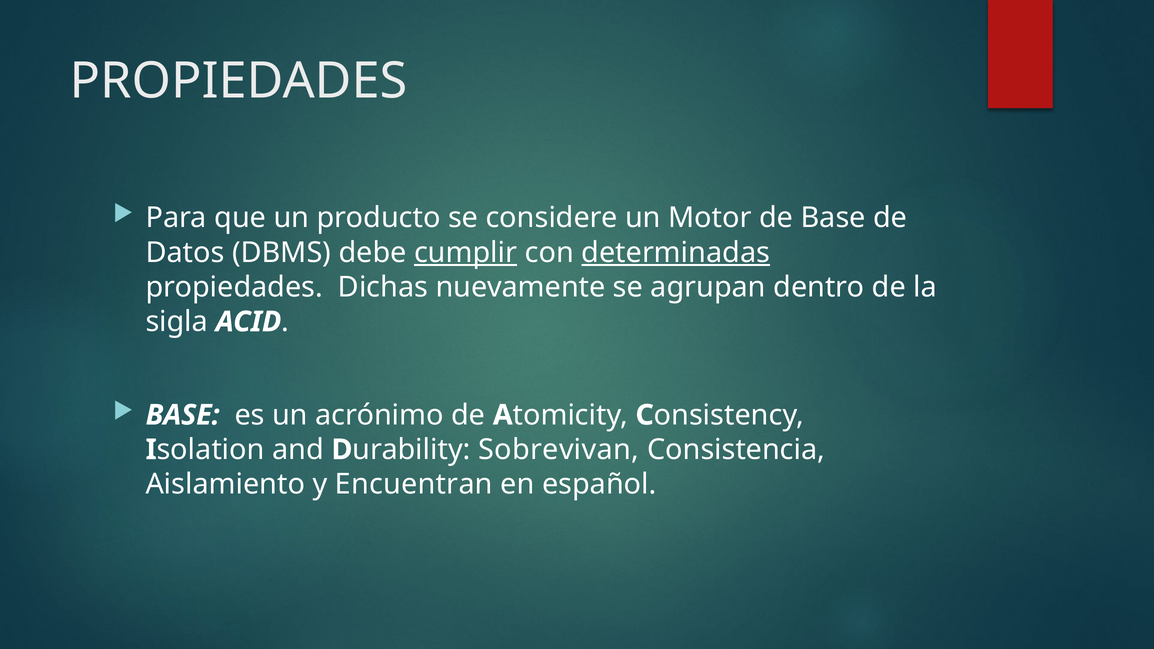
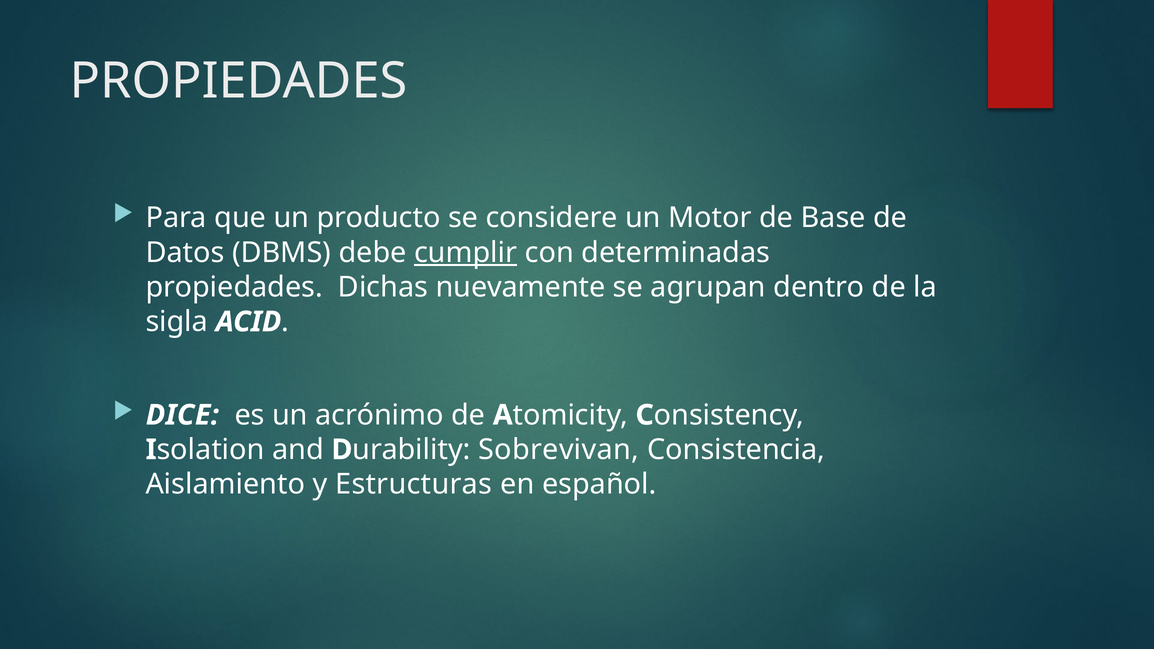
determinadas underline: present -> none
BASE at (183, 415): BASE -> DICE
Encuentran: Encuentran -> Estructuras
